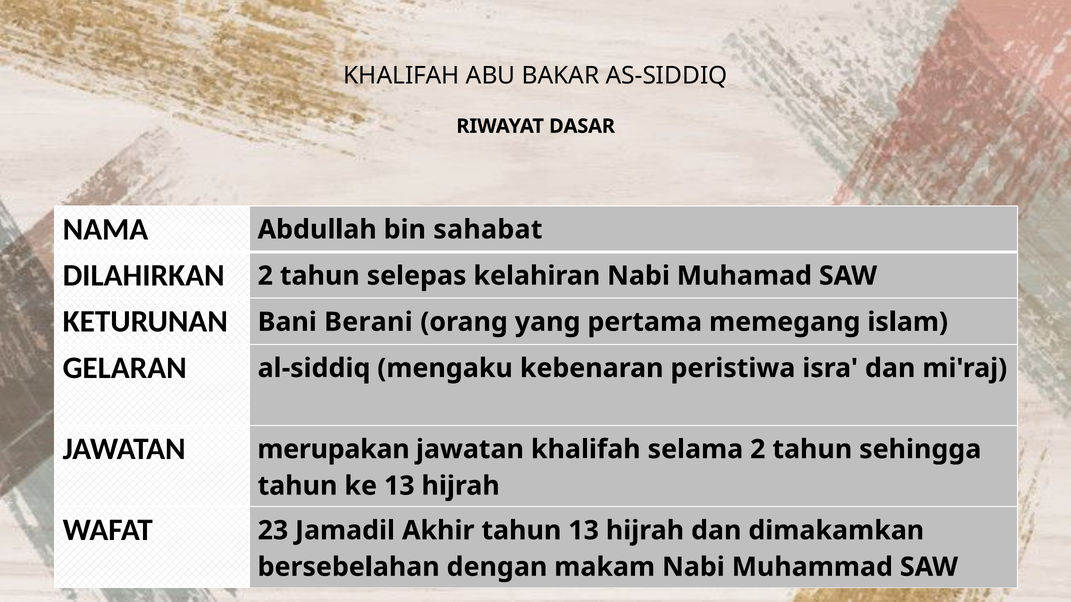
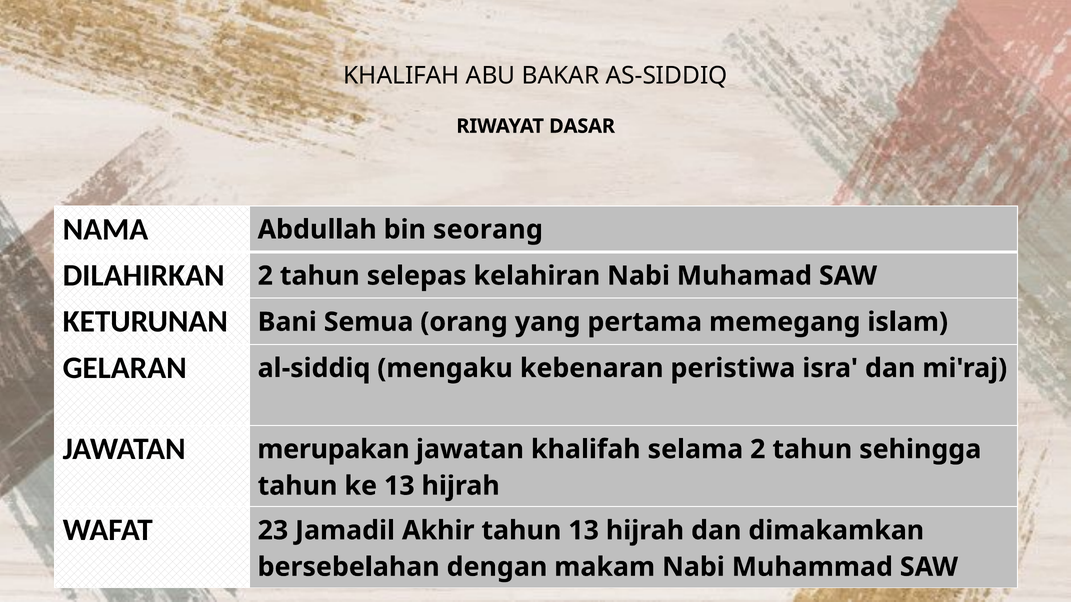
sahabat: sahabat -> seorang
Berani: Berani -> Semua
